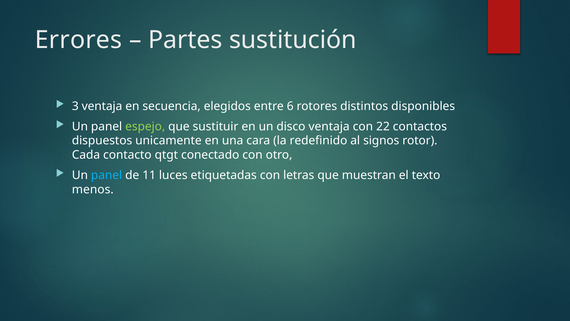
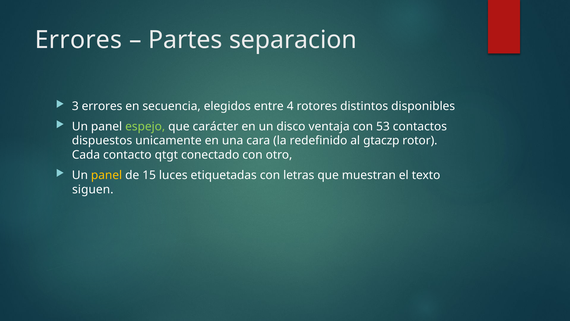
sustitución: sustitución -> separacion
3 ventaja: ventaja -> errores
6: 6 -> 4
sustituir: sustituir -> carácter
22: 22 -> 53
signos: signos -> gtaczp
panel at (107, 175) colour: light blue -> yellow
11: 11 -> 15
menos: menos -> siguen
